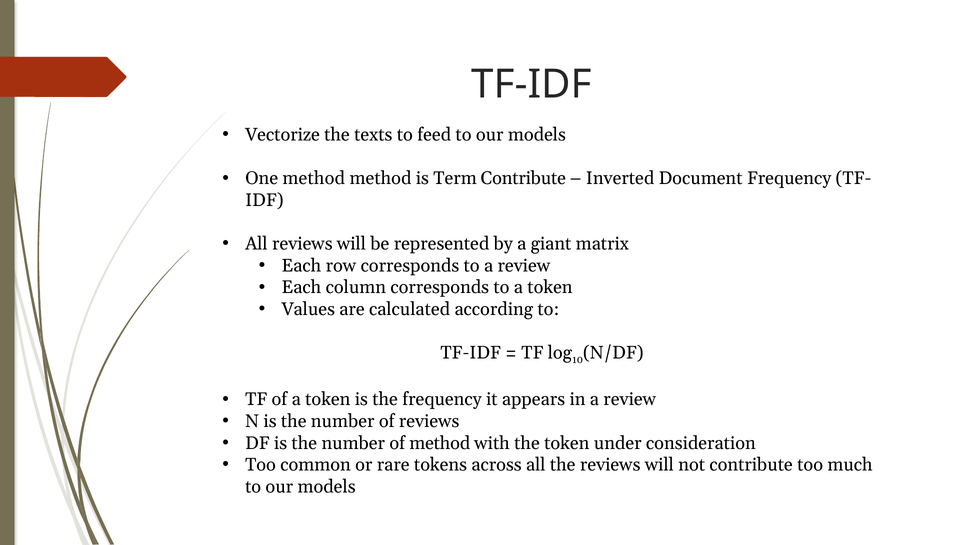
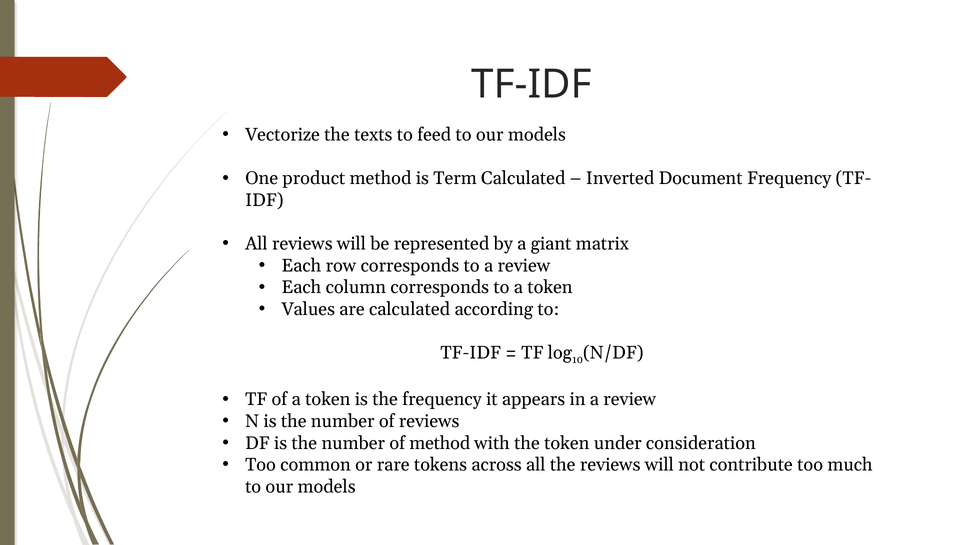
One method: method -> product
Term Contribute: Contribute -> Calculated
